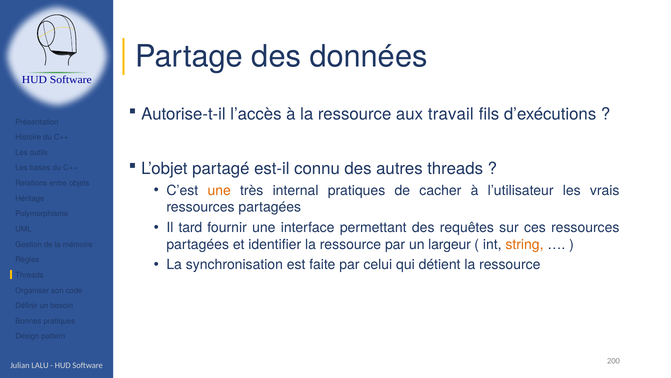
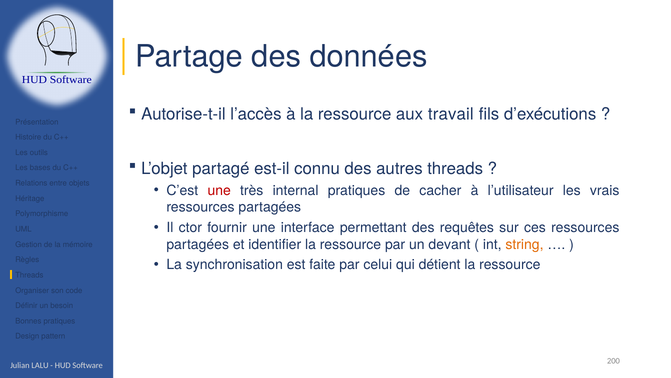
une at (219, 190) colour: orange -> red
tard: tard -> ctor
largeur: largeur -> devant
